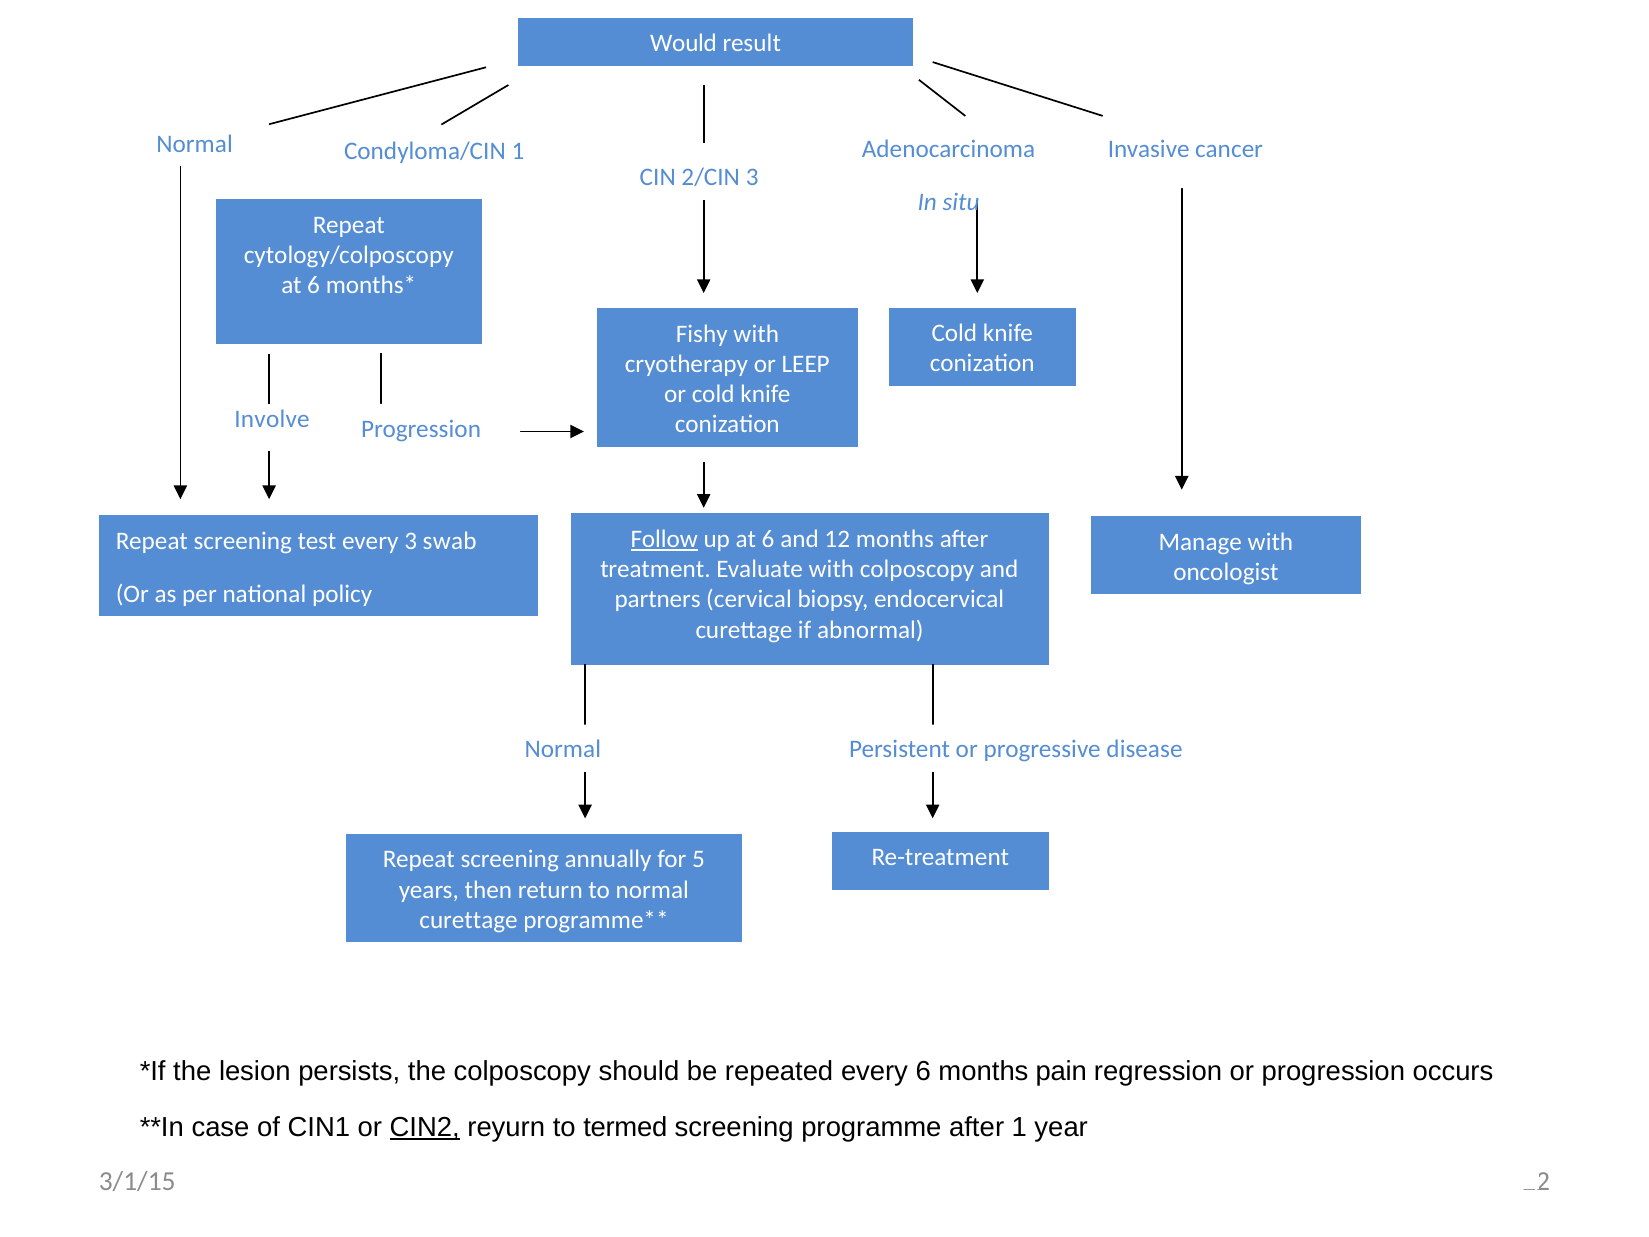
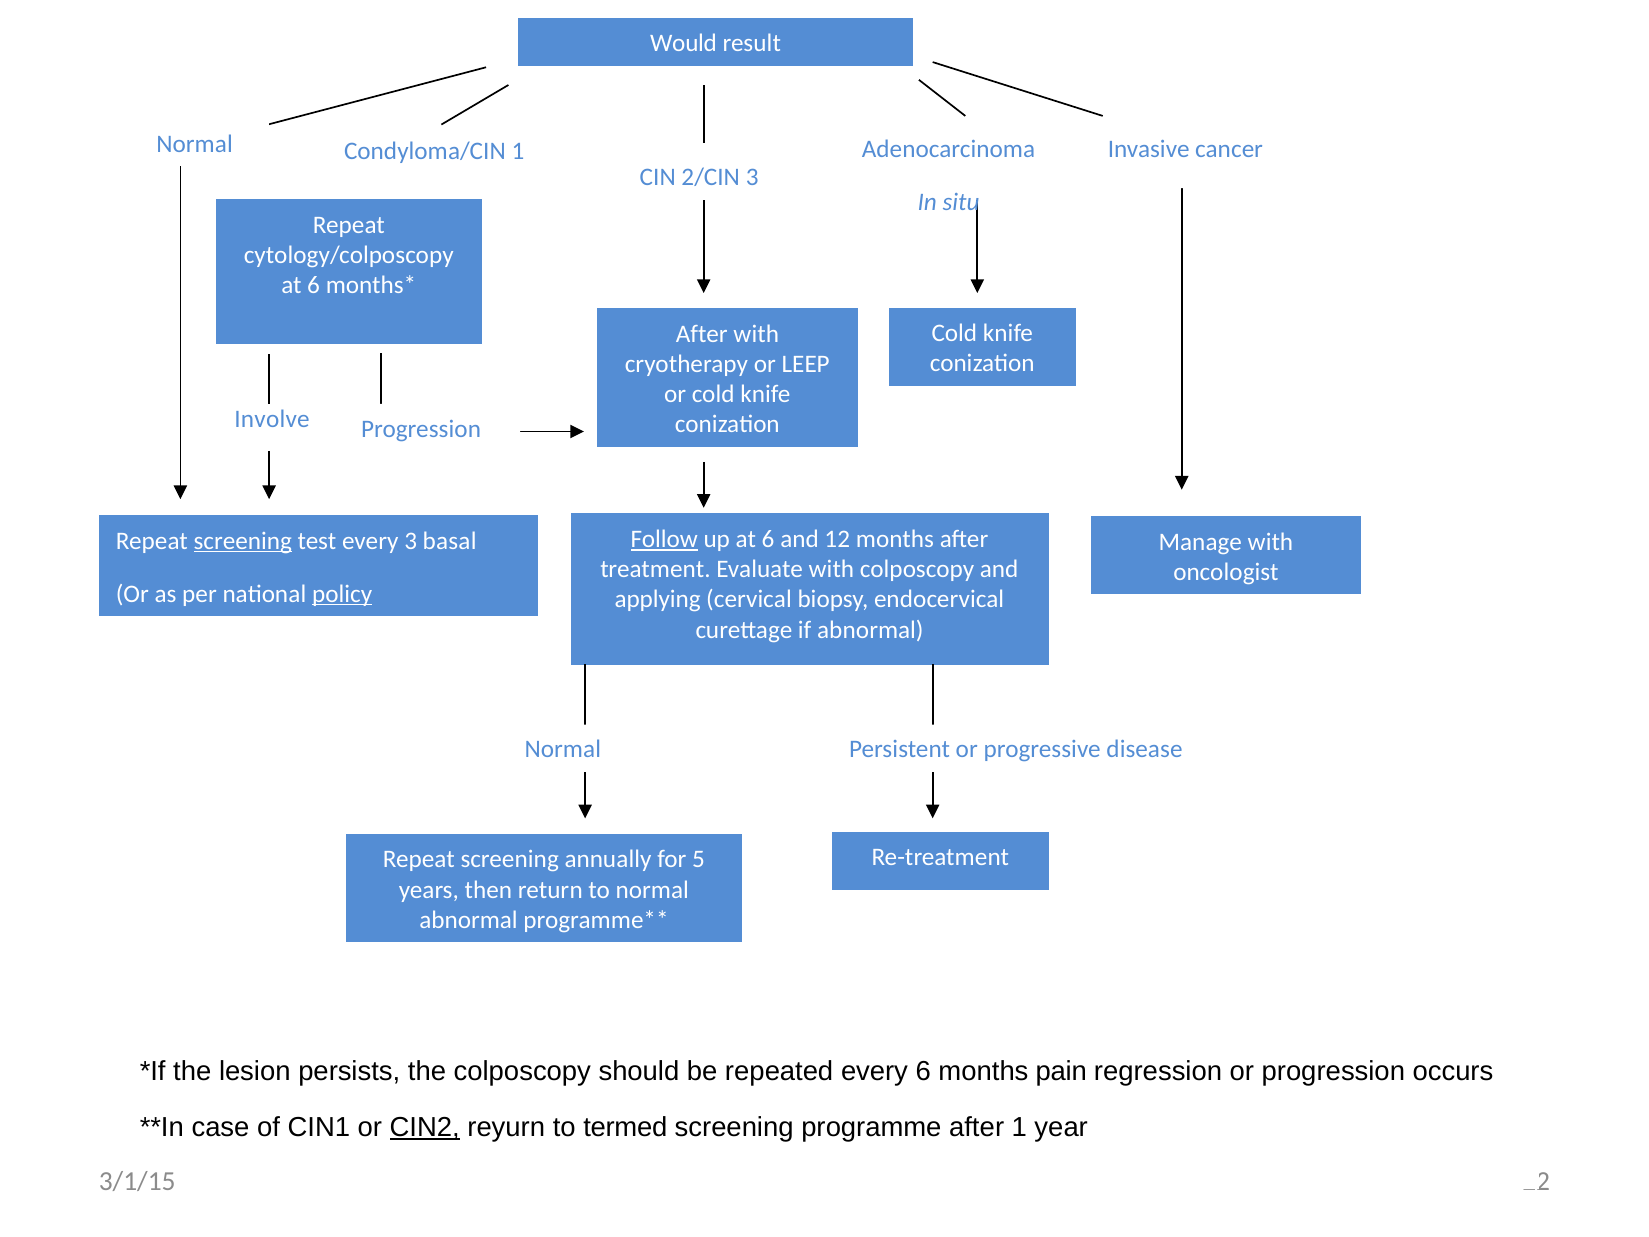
Fishy at (702, 334): Fishy -> After
screening at (243, 541) underline: none -> present
swab: swab -> basal
policy underline: none -> present
partners: partners -> applying
curettage at (469, 920): curettage -> abnormal
